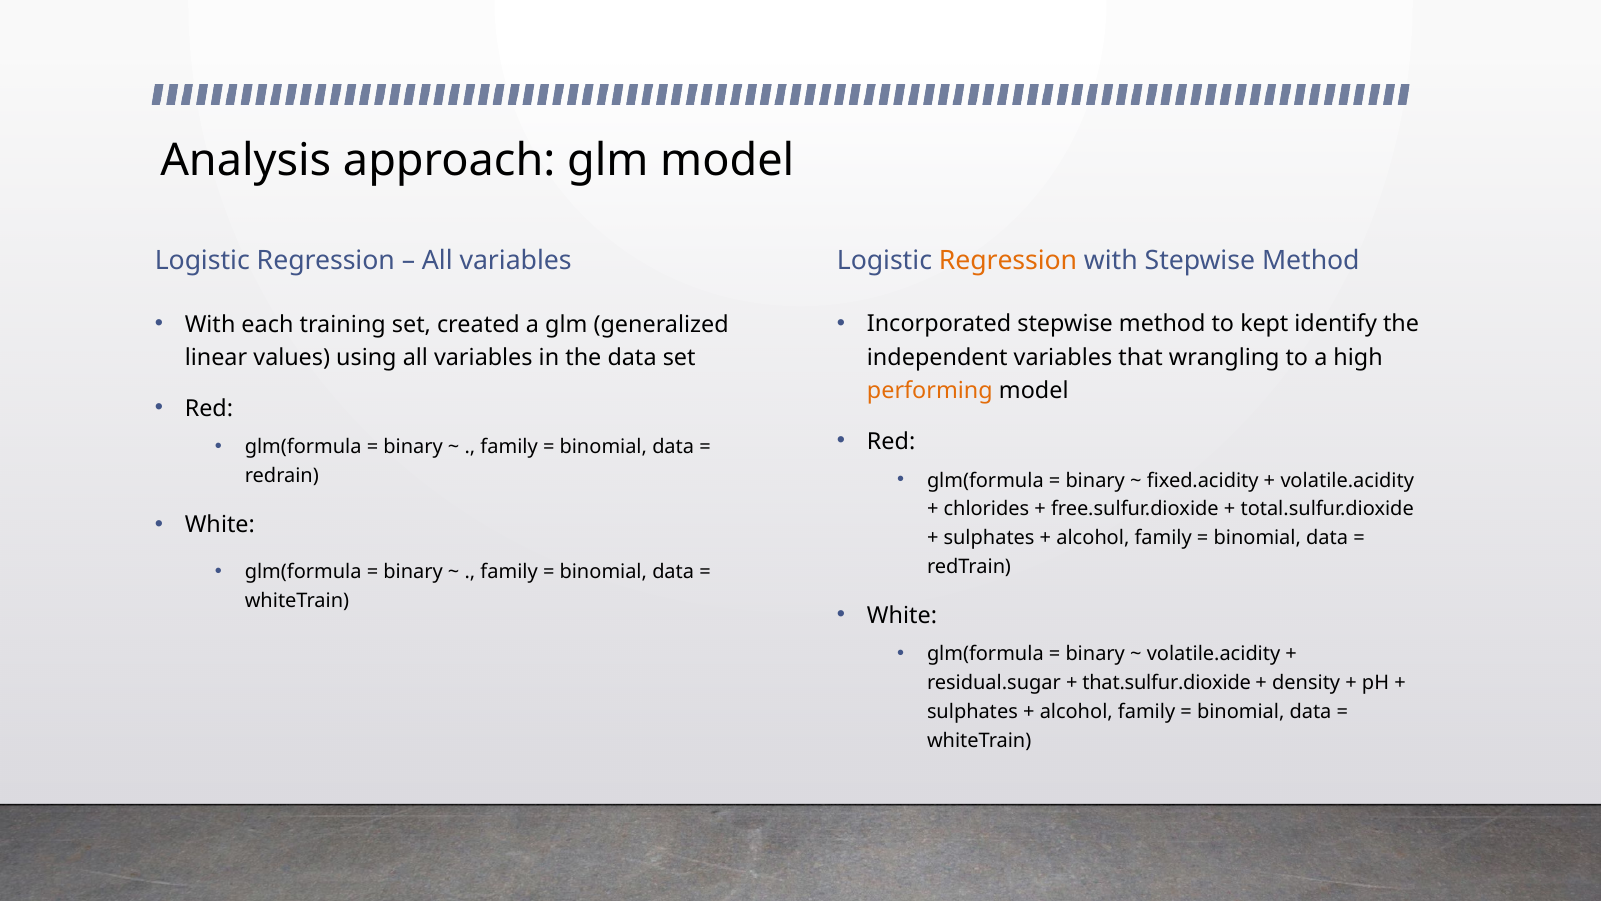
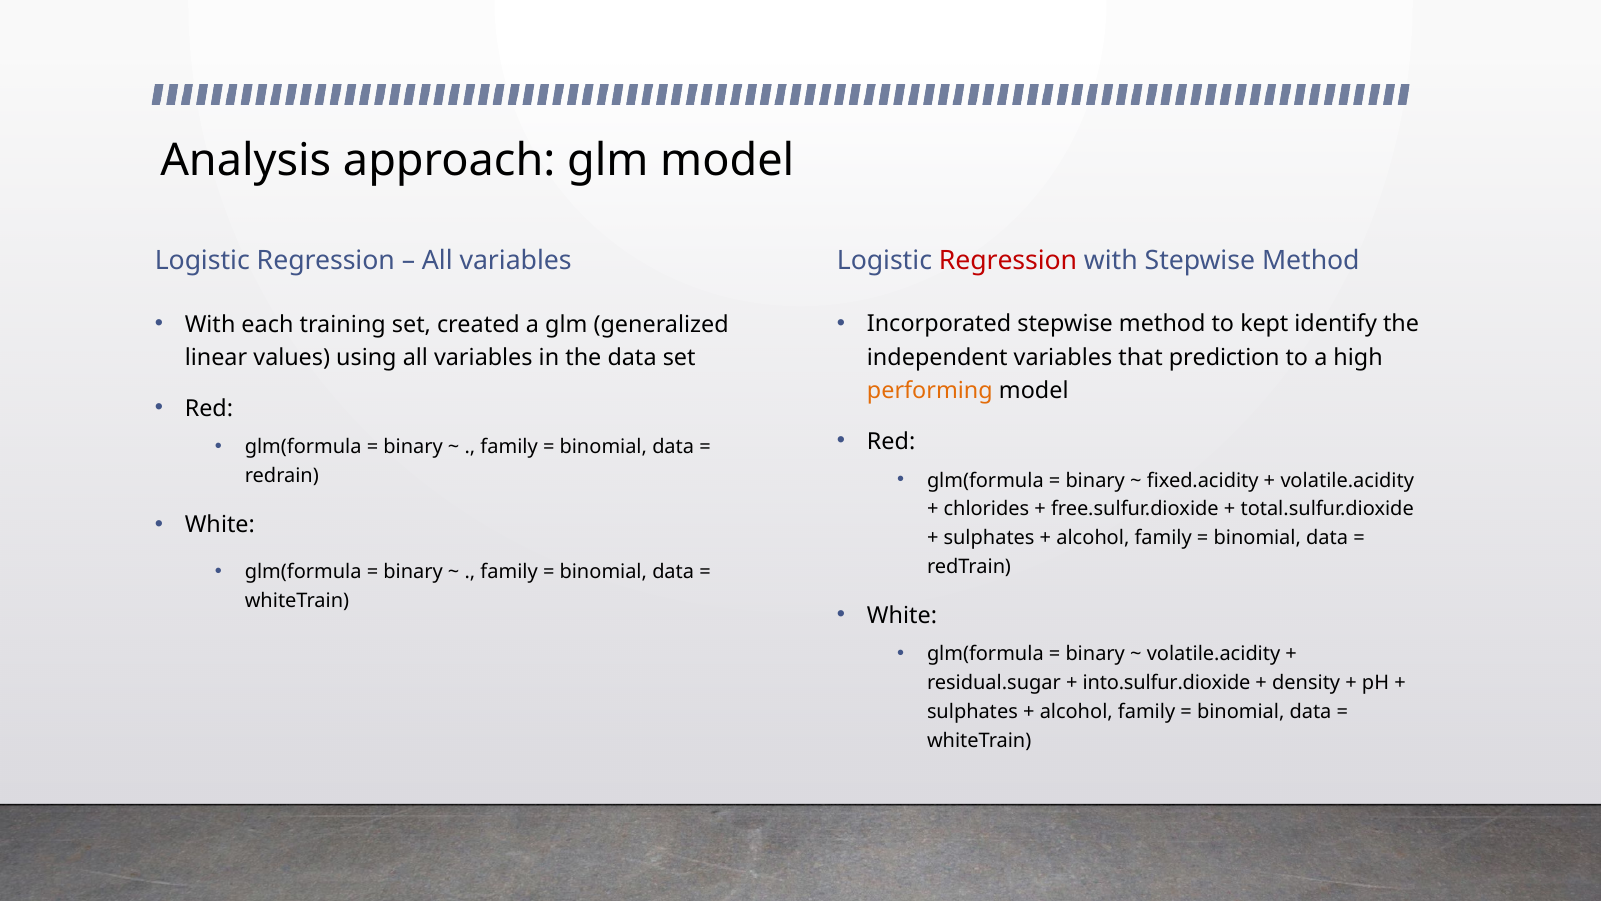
Regression at (1008, 261) colour: orange -> red
wrangling: wrangling -> prediction
that.sulfur.dioxide: that.sulfur.dioxide -> into.sulfur.dioxide
